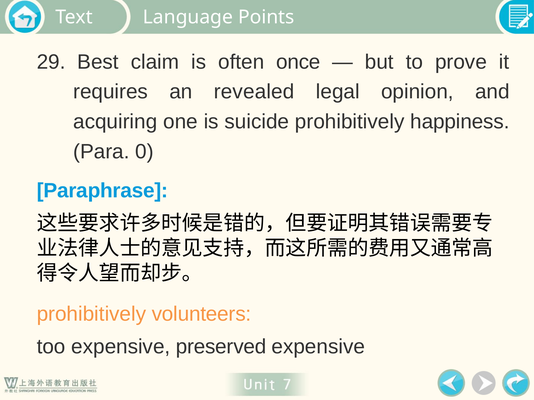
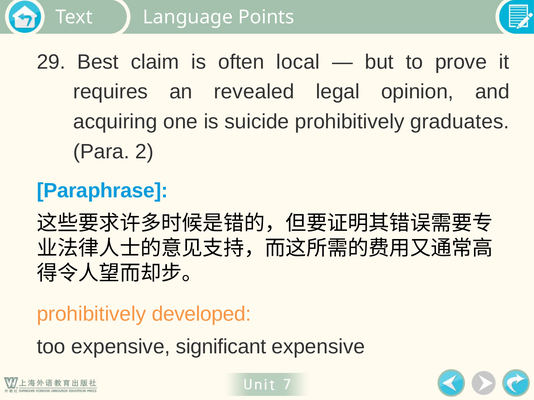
once: once -> local
happiness: happiness -> graduates
0: 0 -> 2
volunteers: volunteers -> developed
preserved: preserved -> significant
